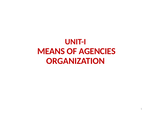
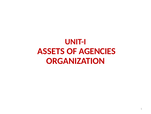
MEANS: MEANS -> ASSETS
